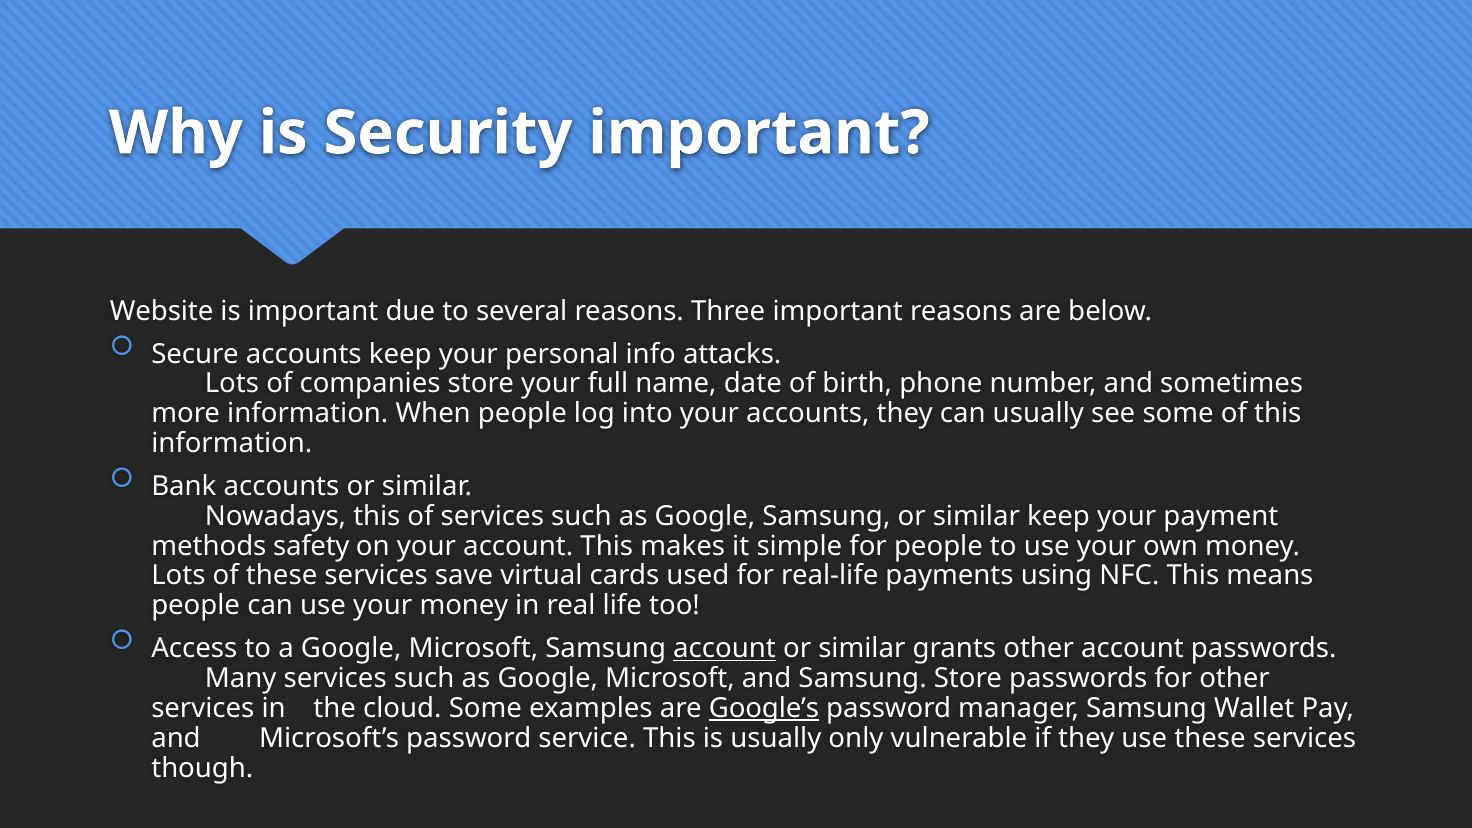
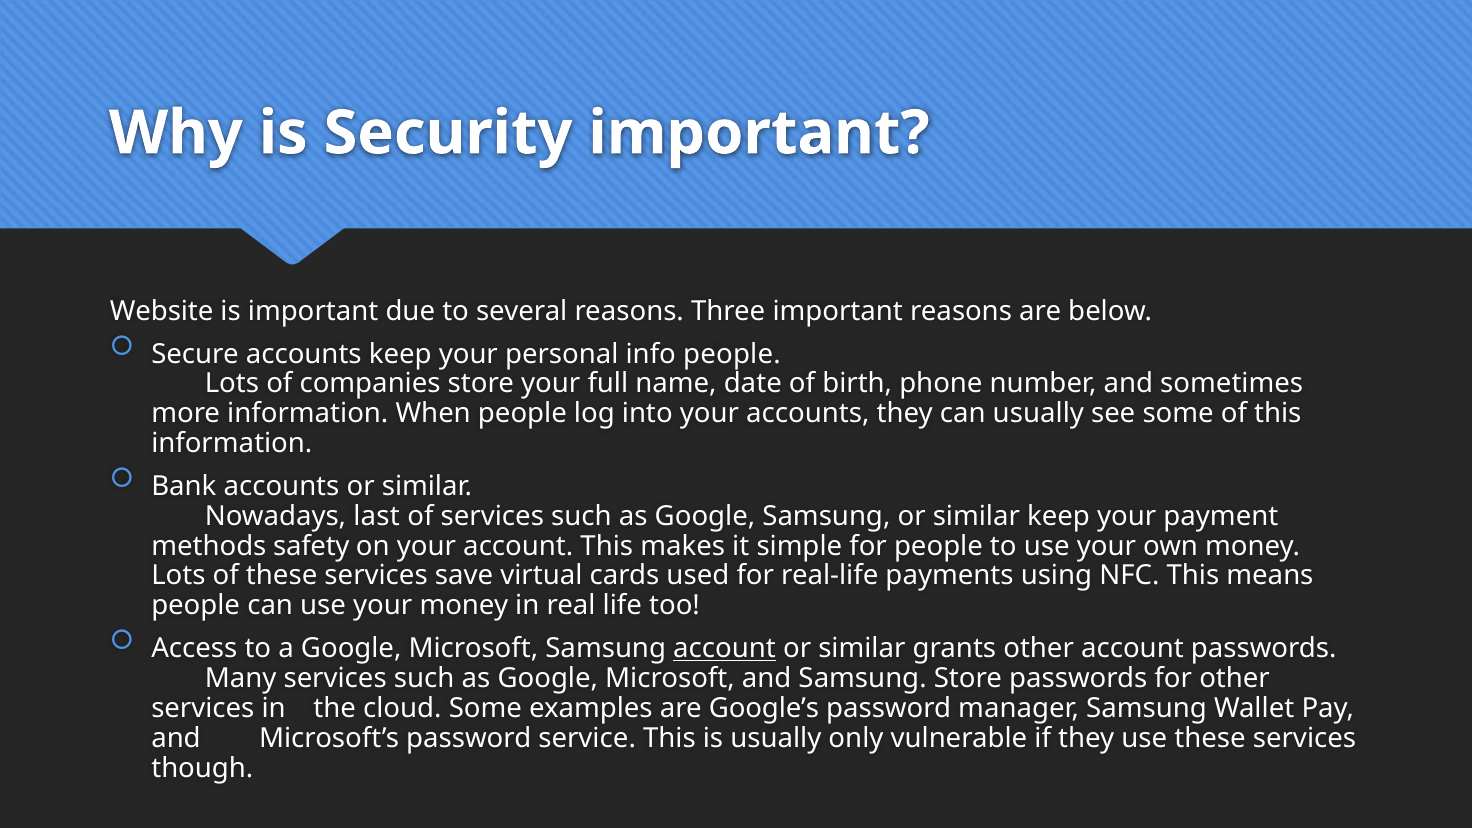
info attacks: attacks -> people
Nowadays this: this -> last
Google’s underline: present -> none
